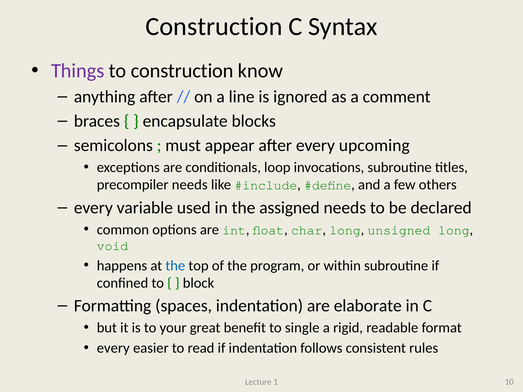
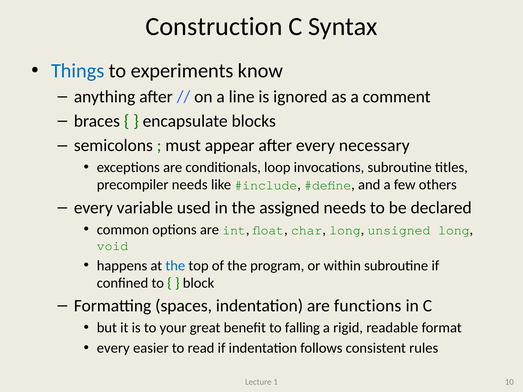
Things colour: purple -> blue
to construction: construction -> experiments
upcoming: upcoming -> necessary
elaborate: elaborate -> functions
single: single -> falling
